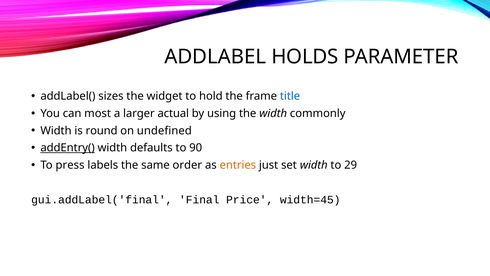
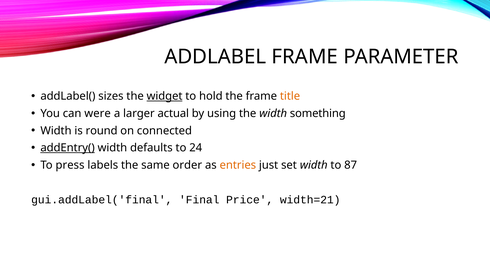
ADDLABEL HOLDS: HOLDS -> FRAME
widget underline: none -> present
title colour: blue -> orange
most: most -> were
commonly: commonly -> something
undefined: undefined -> connected
90: 90 -> 24
29: 29 -> 87
width=45: width=45 -> width=21
